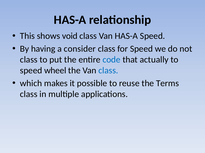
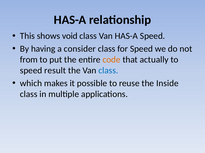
class at (29, 60): class -> from
code colour: blue -> orange
wheel: wheel -> result
Terms: Terms -> Inside
